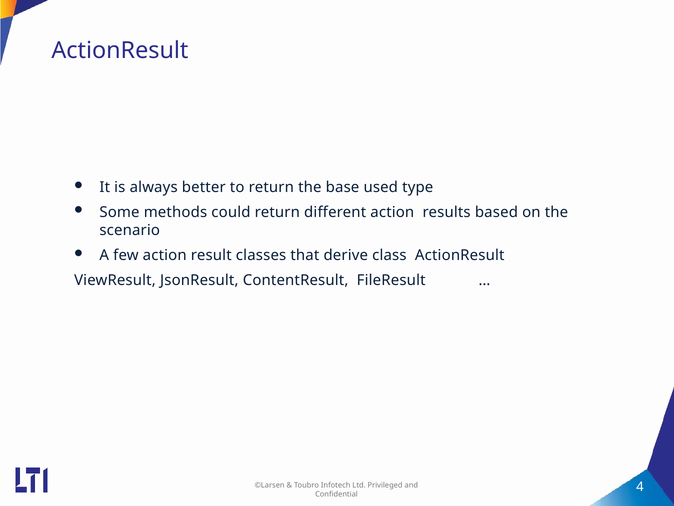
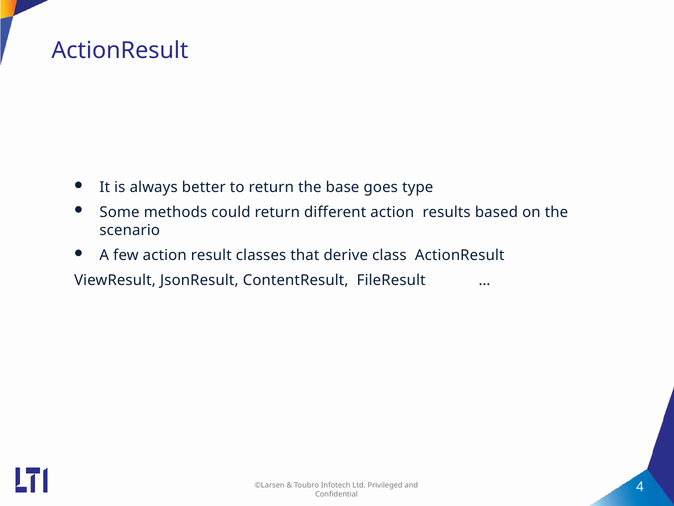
used: used -> goes
